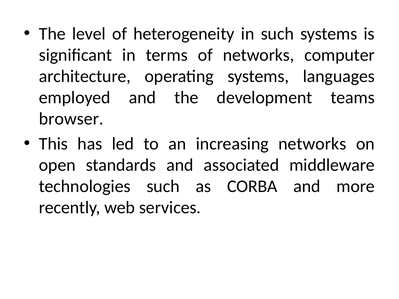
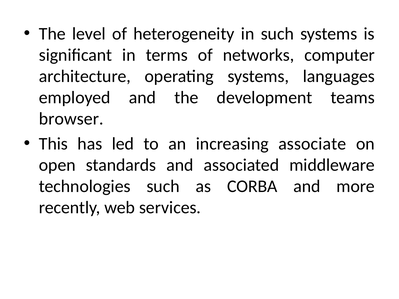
increasing networks: networks -> associate
